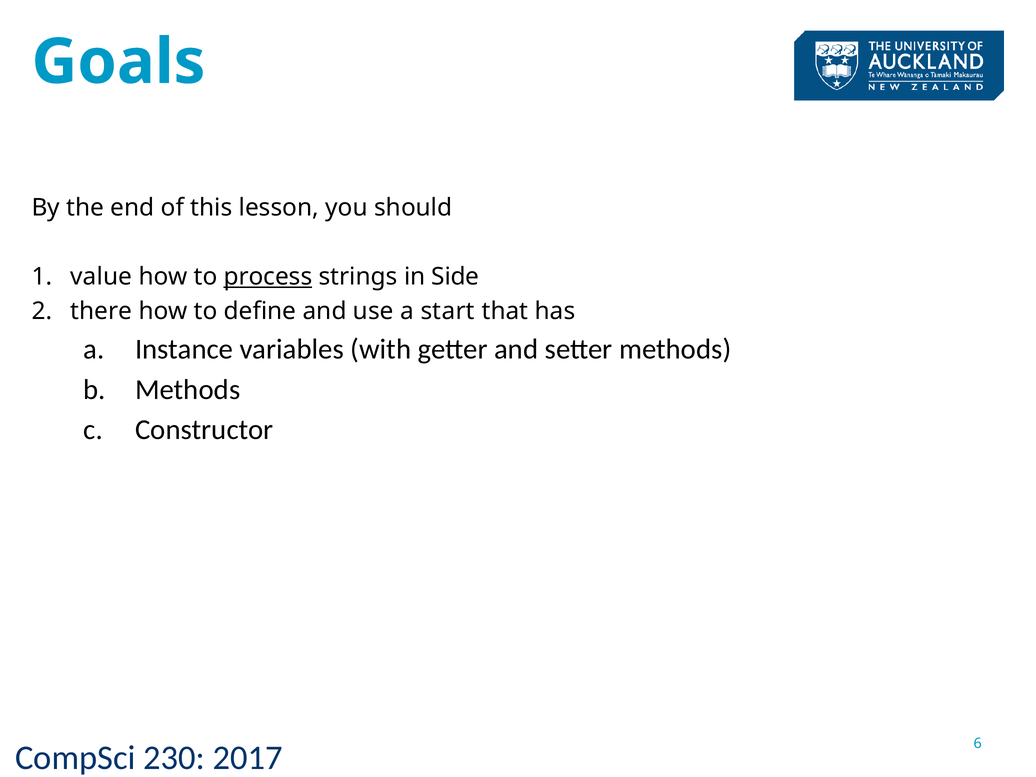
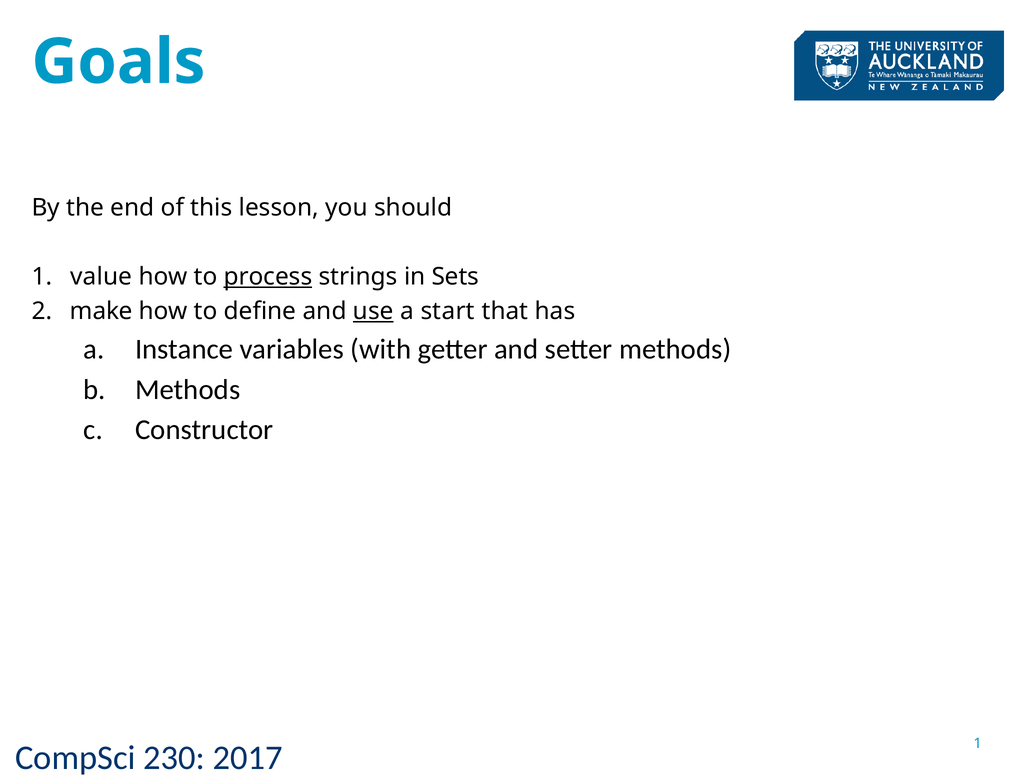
Side: Side -> Sets
there: there -> make
use underline: none -> present
6 at (978, 743): 6 -> 1
